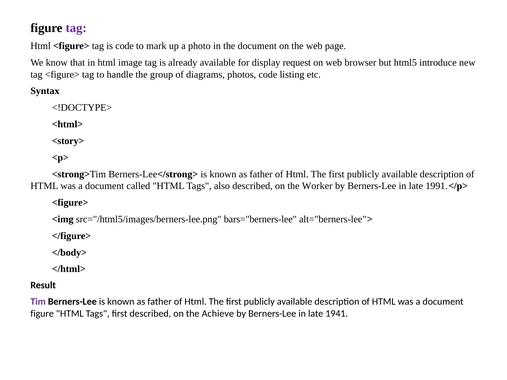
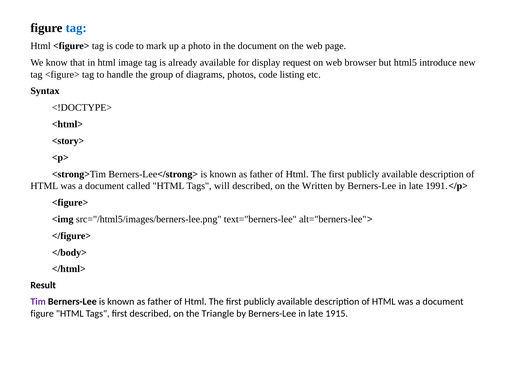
tag at (76, 28) colour: purple -> blue
also: also -> will
Worker: Worker -> Written
bars="berners-lee: bars="berners-lee -> text="berners-lee
Achieve: Achieve -> Triangle
1941: 1941 -> 1915
